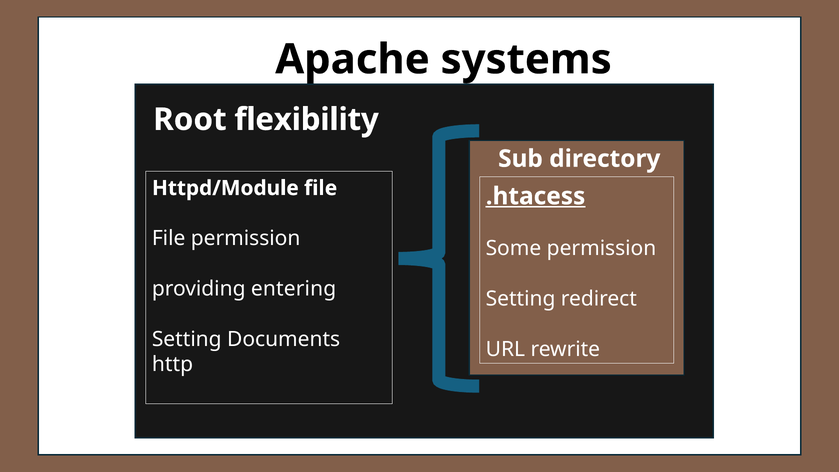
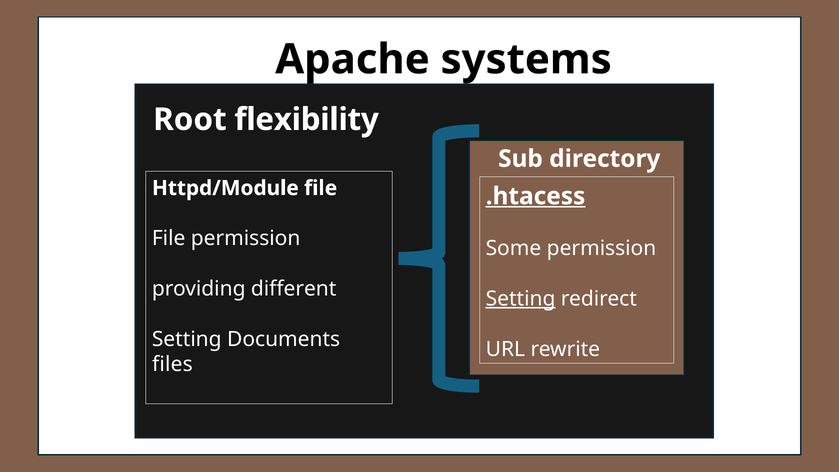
entering: entering -> different
Setting at (521, 299) underline: none -> present
http: http -> files
